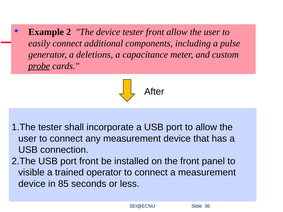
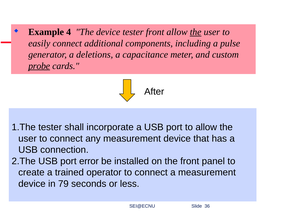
2: 2 -> 4
the at (196, 32) underline: none -> present
port front: front -> error
visible: visible -> create
85: 85 -> 79
